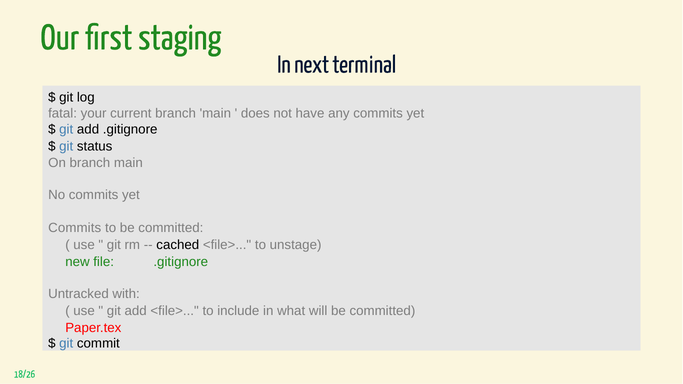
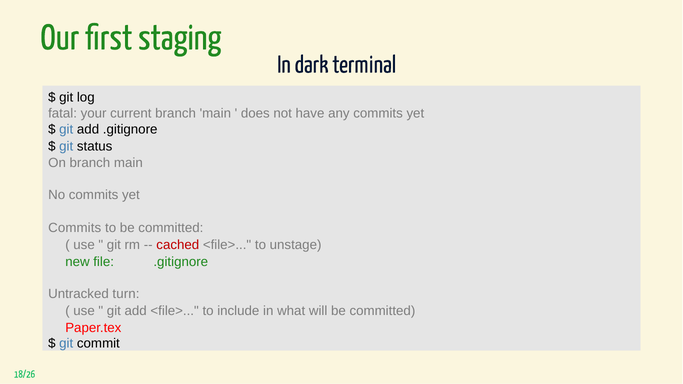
next: next -> dark
cached colour: black -> red
with: with -> turn
